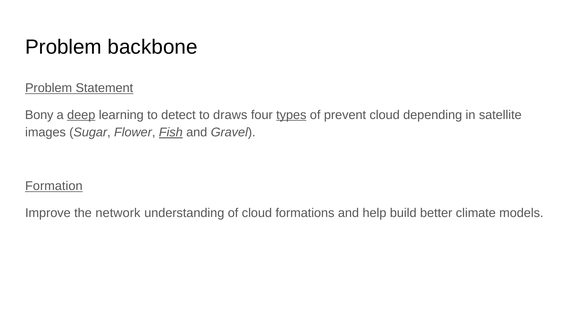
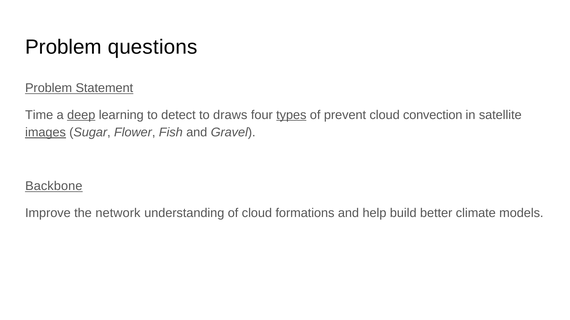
backbone: backbone -> questions
Bony: Bony -> Time
depending: depending -> convection
images underline: none -> present
Fish underline: present -> none
Formation: Formation -> Backbone
